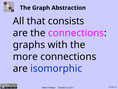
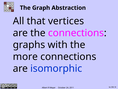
consists: consists -> vertices
